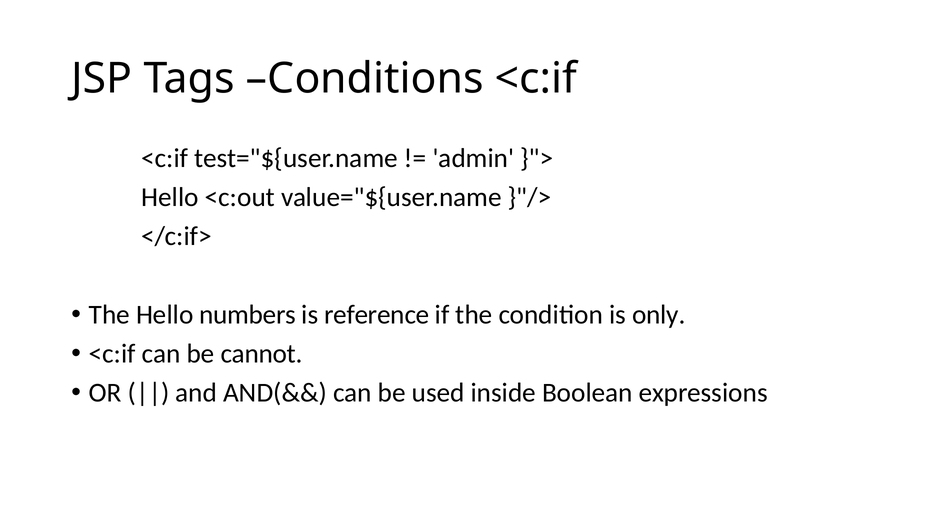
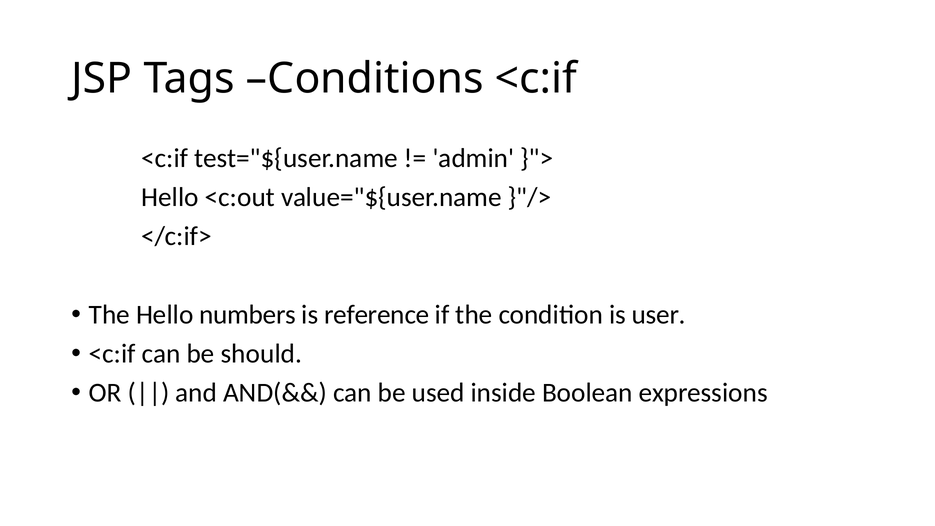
only: only -> user
cannot: cannot -> should
